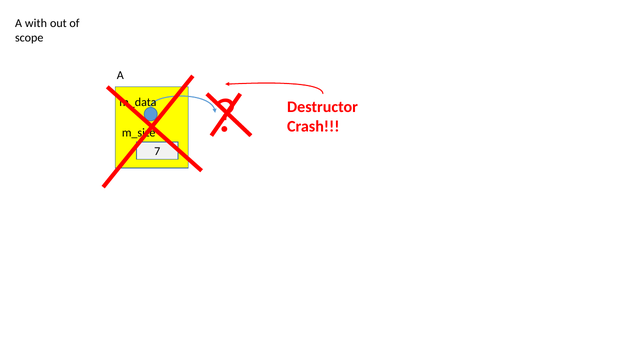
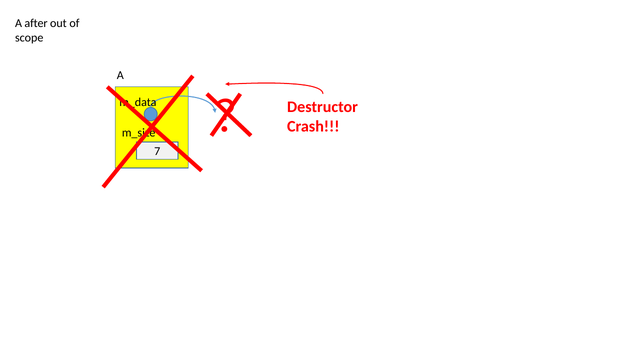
with: with -> after
